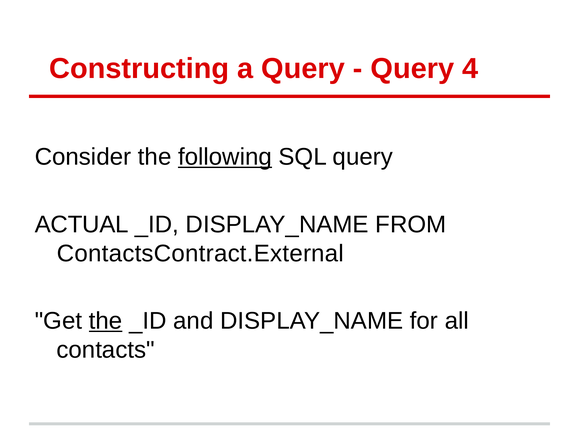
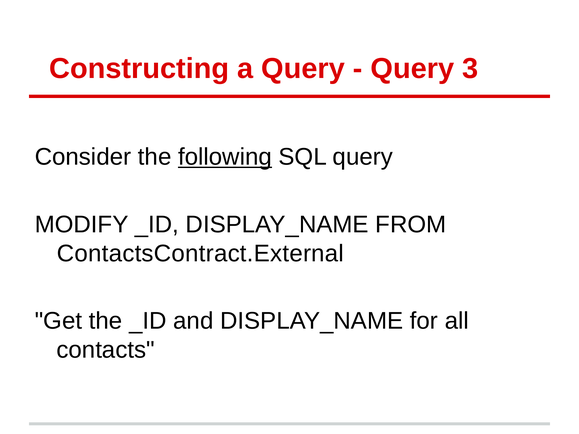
4: 4 -> 3
ACTUAL: ACTUAL -> MODIFY
the at (106, 321) underline: present -> none
